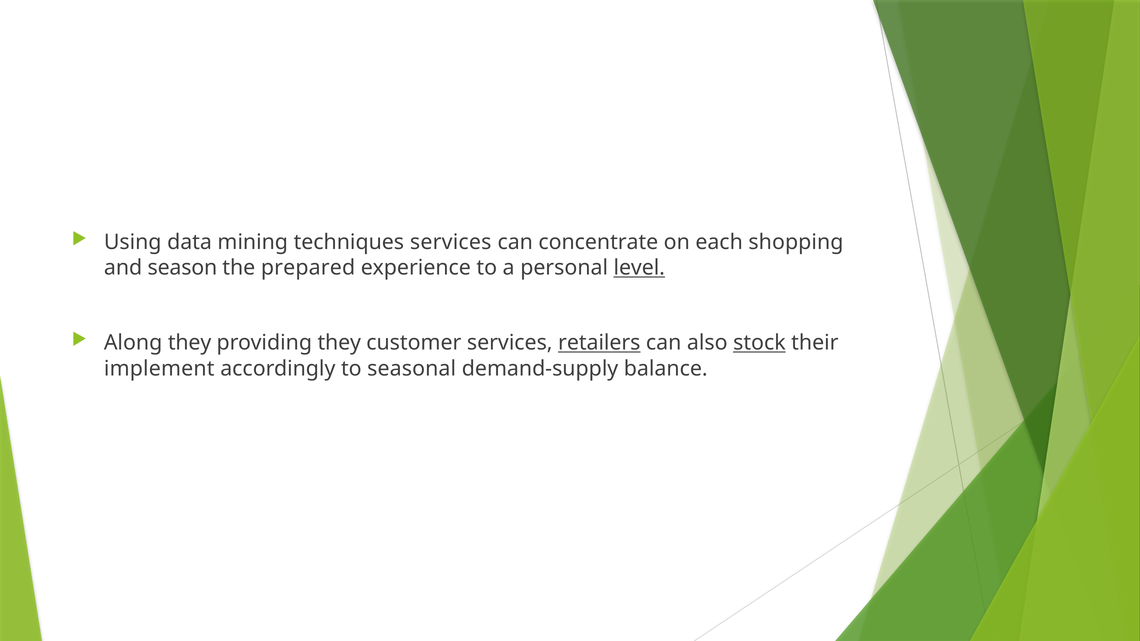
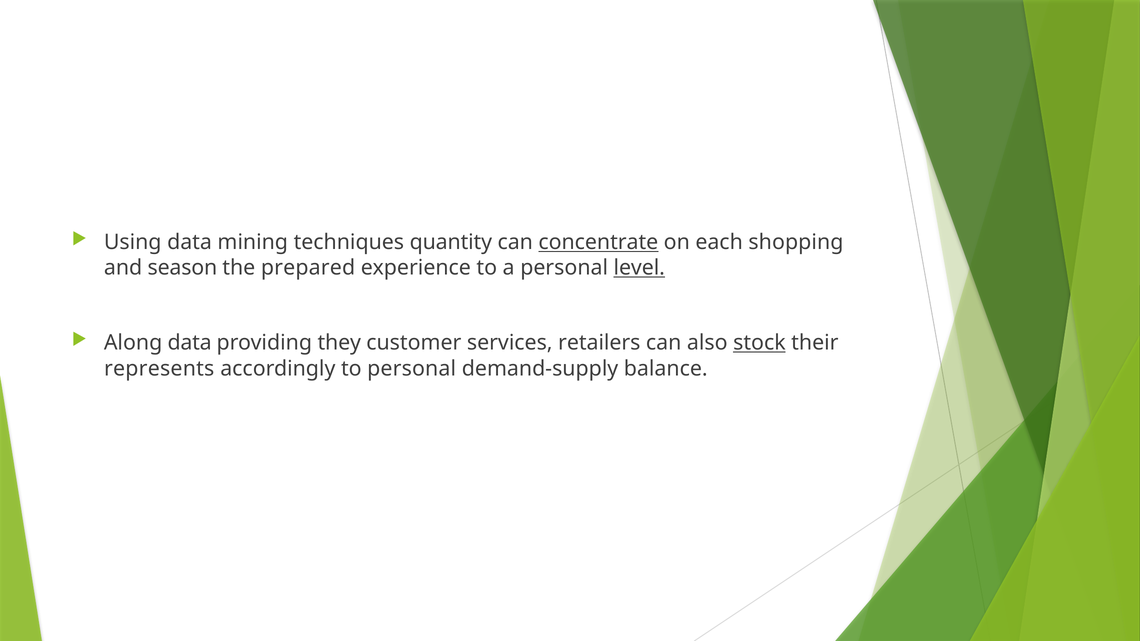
techniques services: services -> quantity
concentrate underline: none -> present
Along they: they -> data
retailers underline: present -> none
implement: implement -> represents
to seasonal: seasonal -> personal
